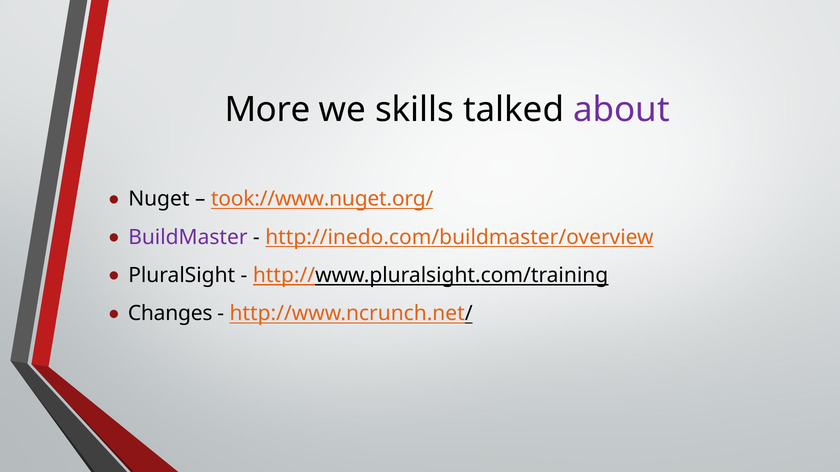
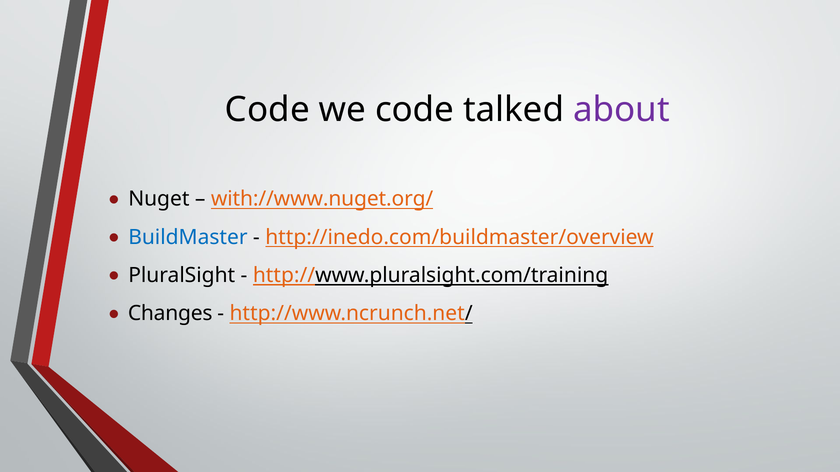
More at (268, 110): More -> Code
we skills: skills -> code
took://www.nuget.org/: took://www.nuget.org/ -> with://www.nuget.org/
BuildMaster colour: purple -> blue
